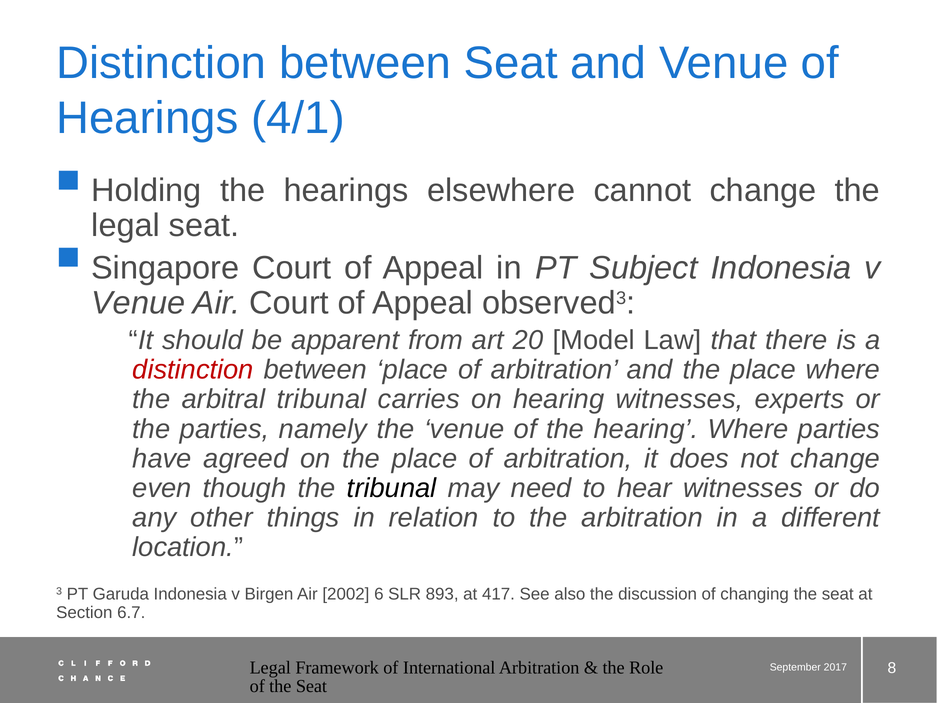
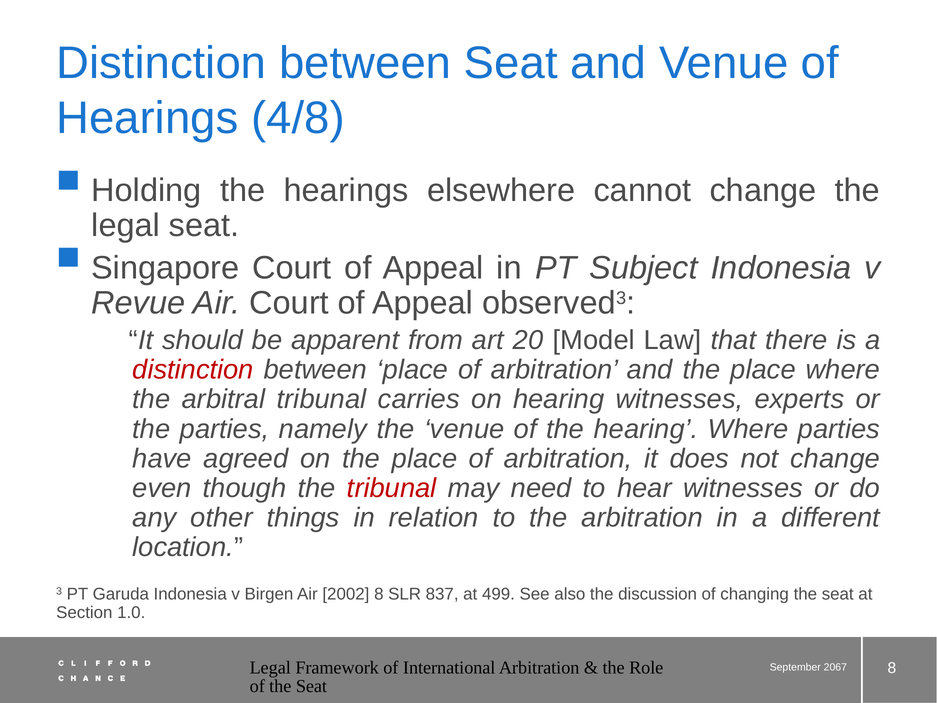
4/1: 4/1 -> 4/8
Venue at (138, 303): Venue -> Revue
tribunal at (392, 488) colour: black -> red
2002 6: 6 -> 8
893: 893 -> 837
417: 417 -> 499
6.7: 6.7 -> 1.0
2017: 2017 -> 2067
